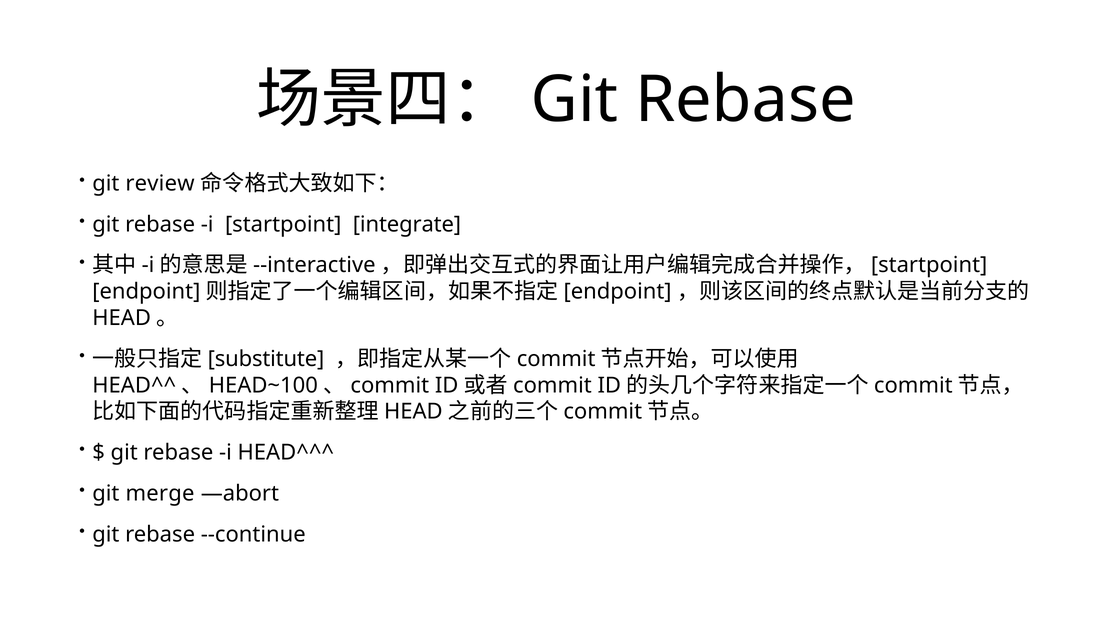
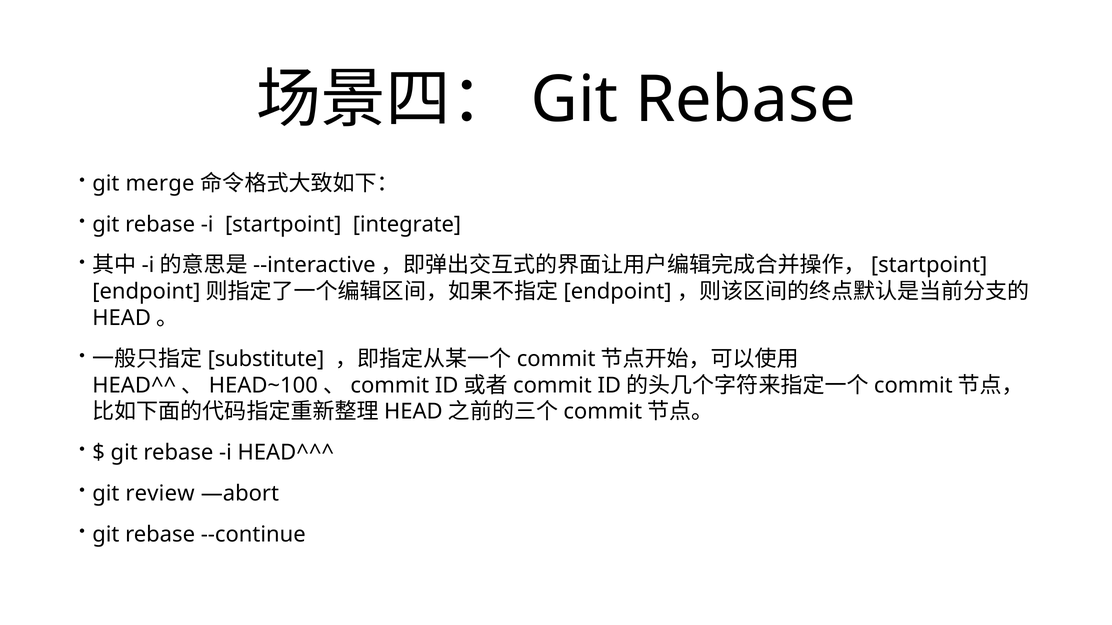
review: review -> merge
merge: merge -> review
